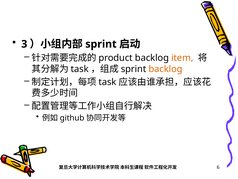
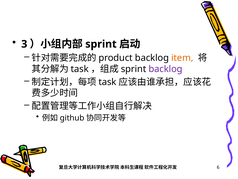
backlog at (166, 69) colour: orange -> purple
